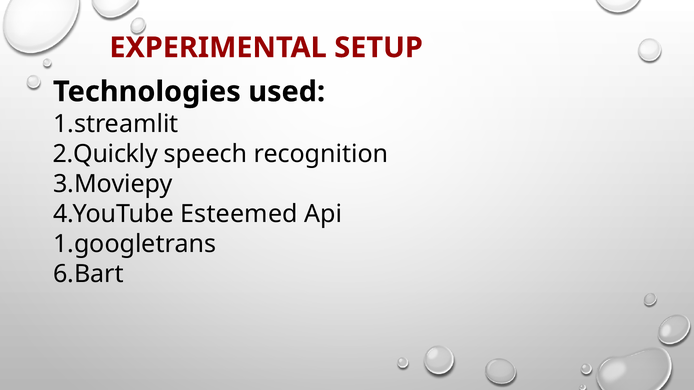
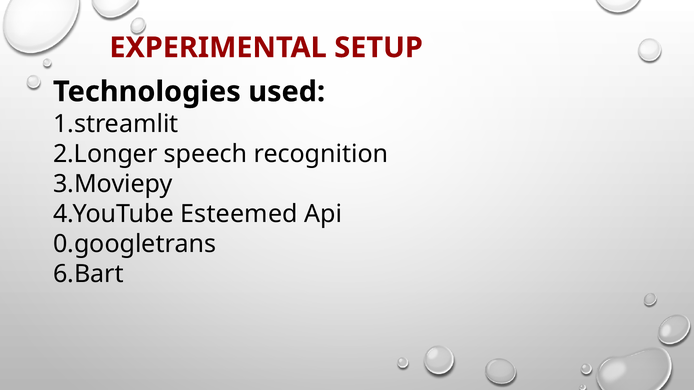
2.Quickly: 2.Quickly -> 2.Longer
1.googletrans: 1.googletrans -> 0.googletrans
